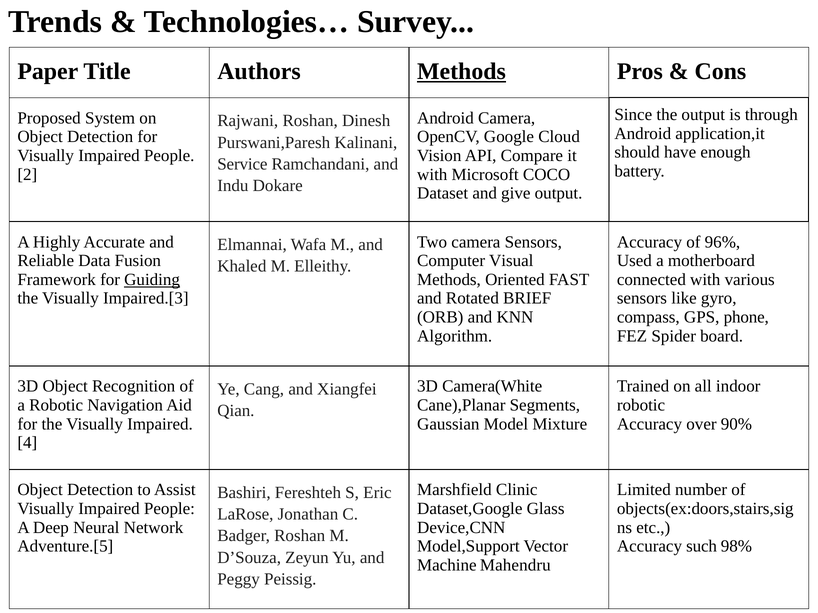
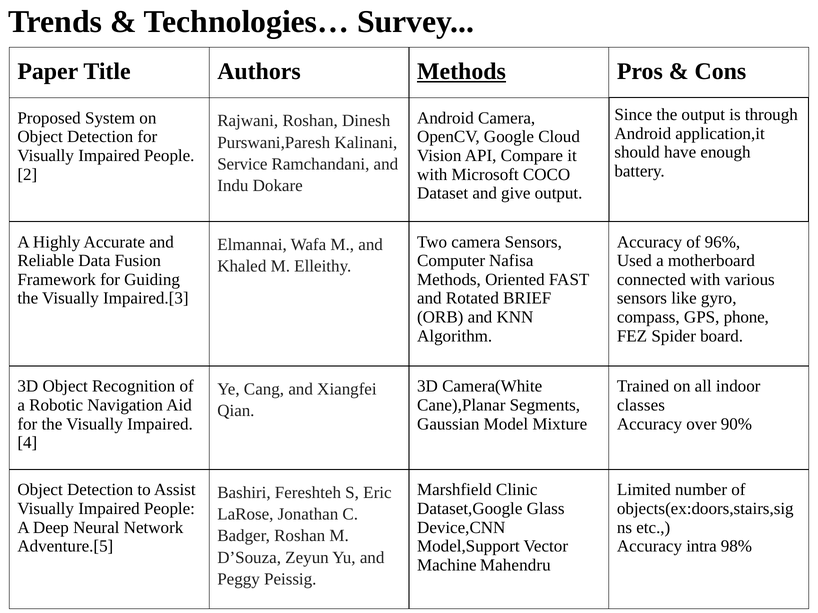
Visual: Visual -> Nafisa
Guiding underline: present -> none
robotic at (641, 405): robotic -> classes
such: such -> intra
